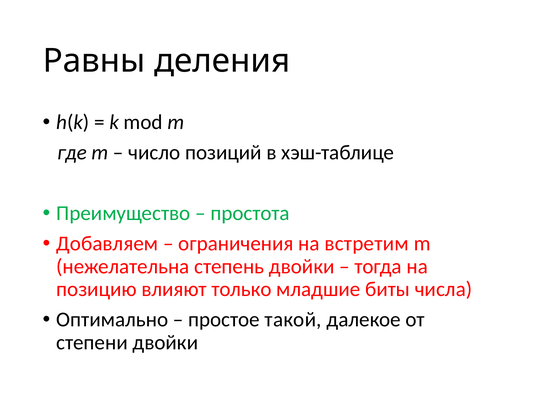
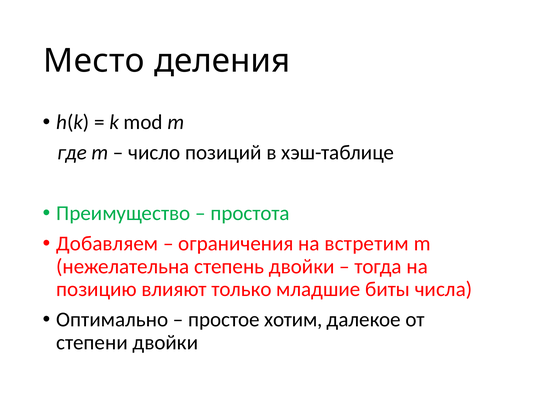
Равны: Равны -> Место
такой: такой -> хотим
